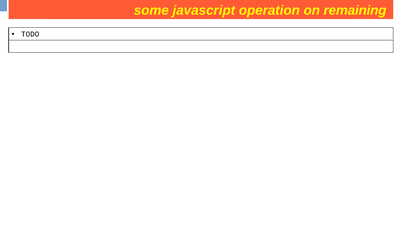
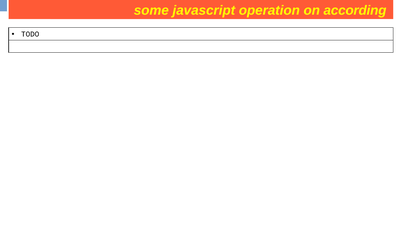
remaining: remaining -> according
